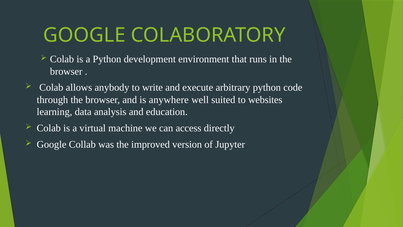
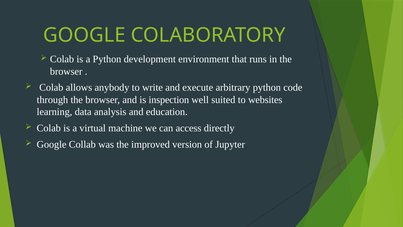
anywhere: anywhere -> inspection
